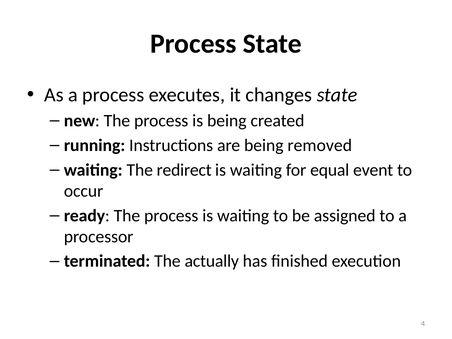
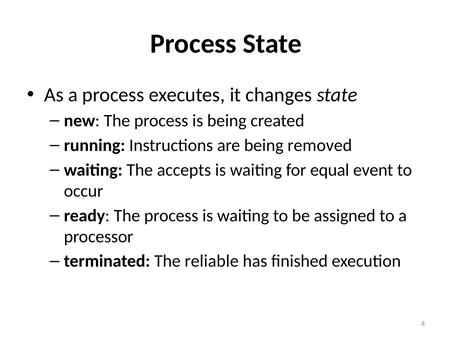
redirect: redirect -> accepts
actually: actually -> reliable
